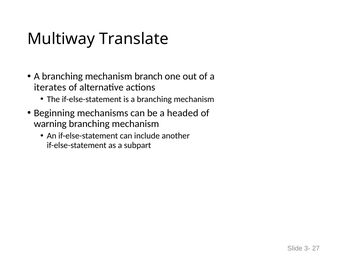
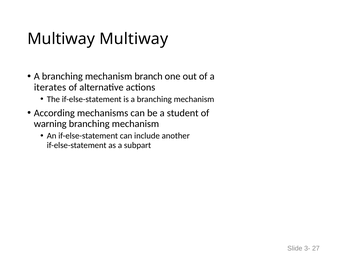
Multiway Translate: Translate -> Multiway
Beginning: Beginning -> According
headed: headed -> student
